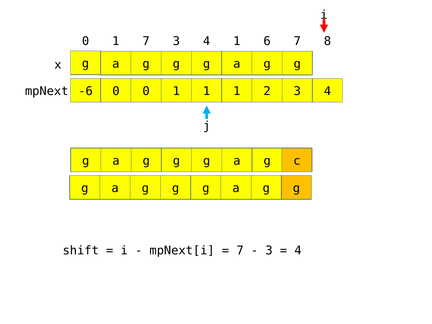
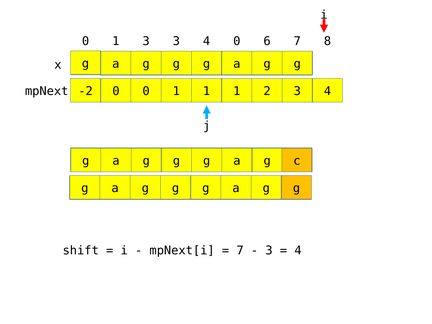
1 7: 7 -> 3
4 1: 1 -> 0
-6: -6 -> -2
